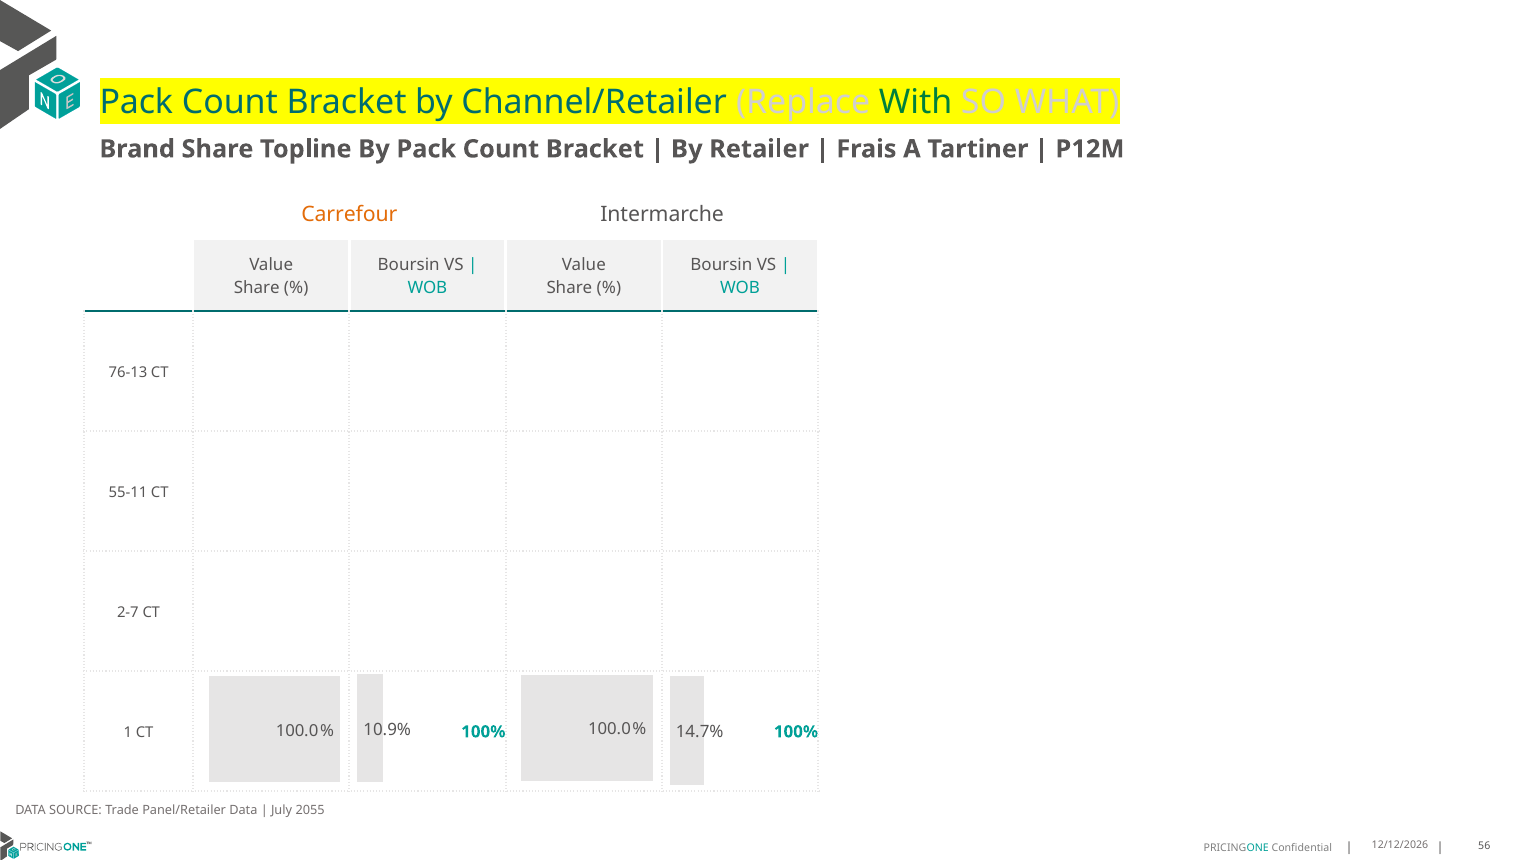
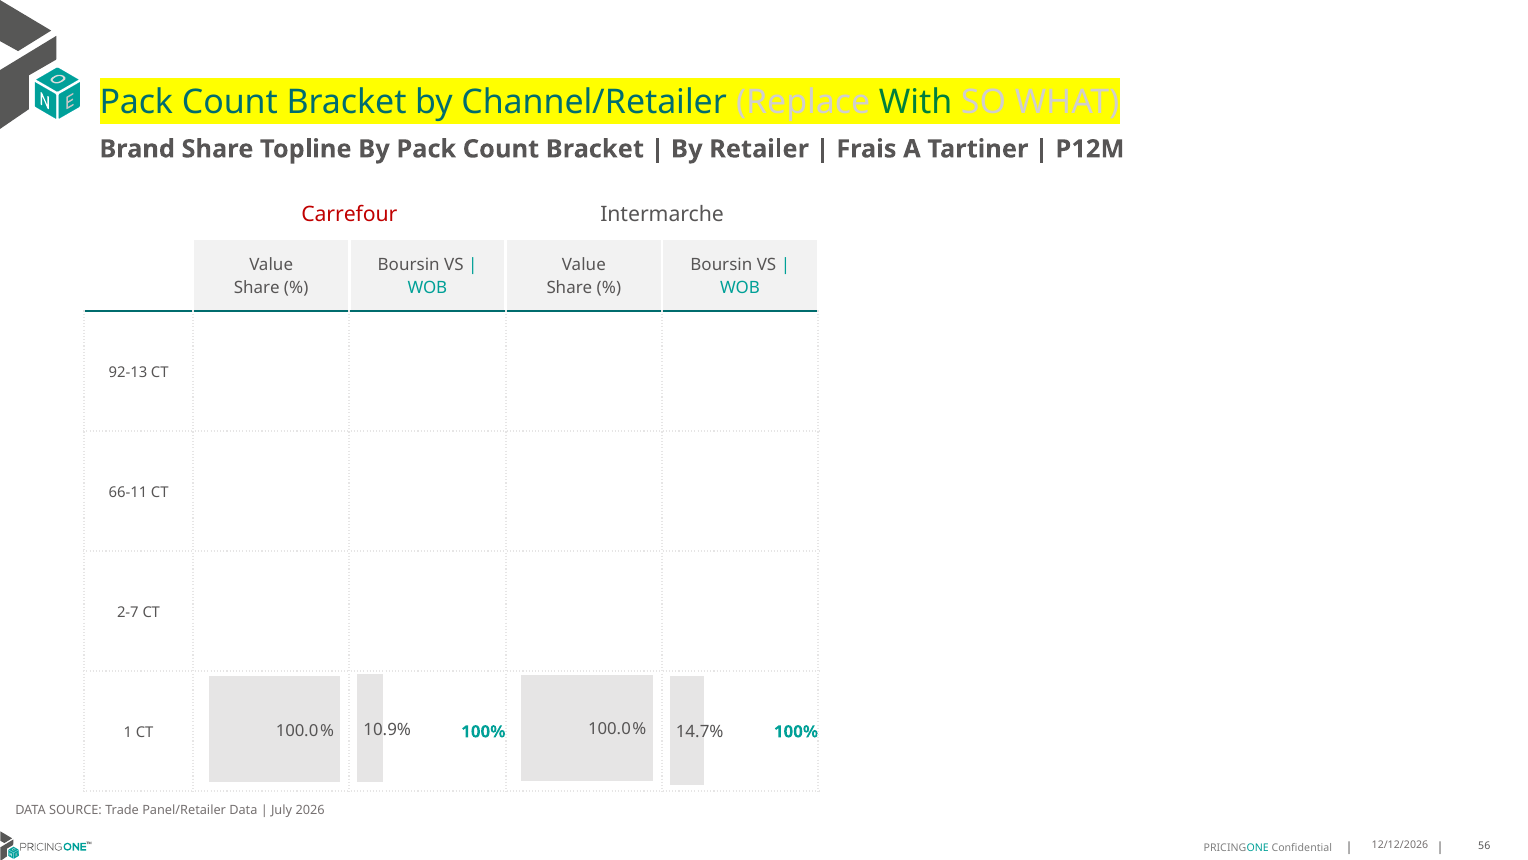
Carrefour colour: orange -> red
76-13: 76-13 -> 92-13
55-11: 55-11 -> 66-11
2055: 2055 -> 2026
